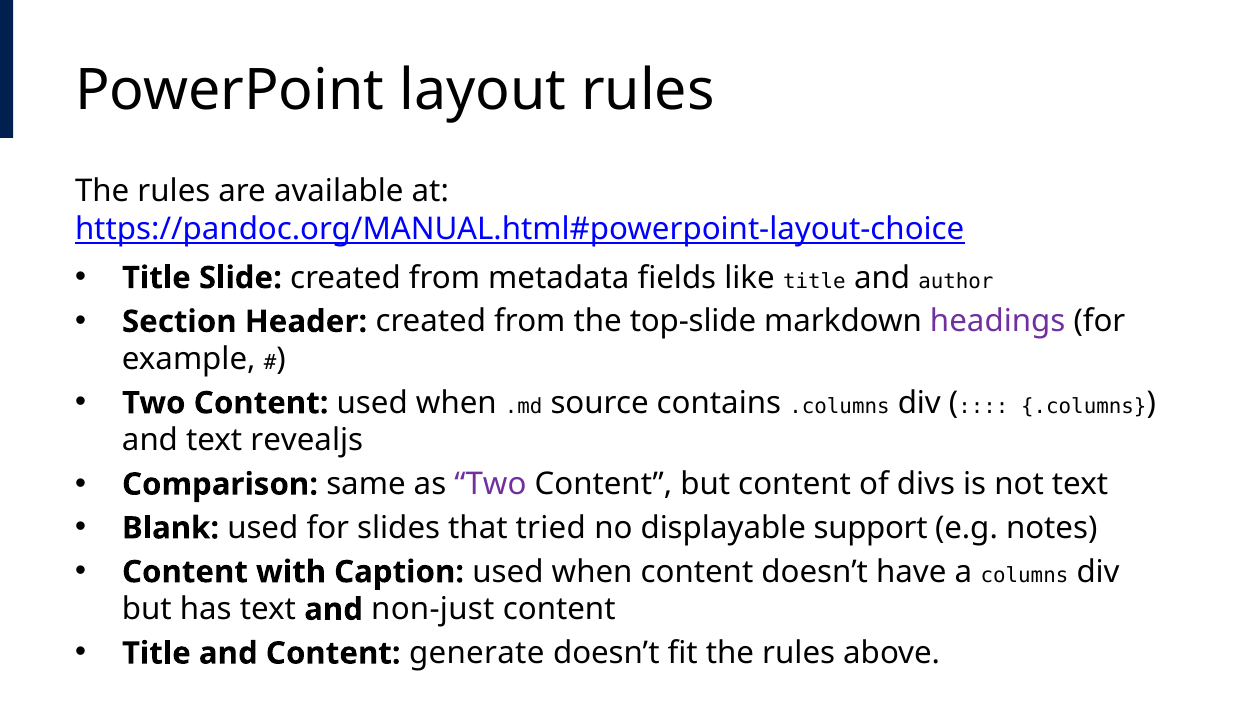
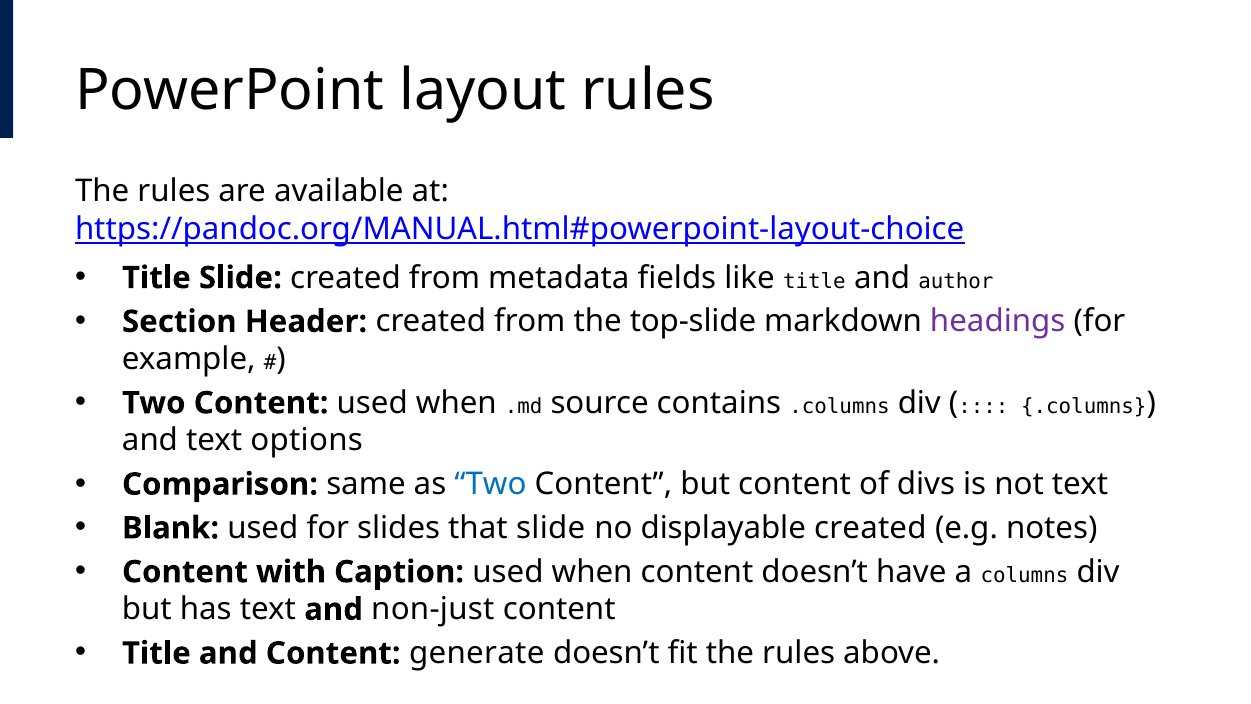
revealjs: revealjs -> options
Two at (490, 484) colour: purple -> blue
that tried: tried -> slide
displayable support: support -> created
